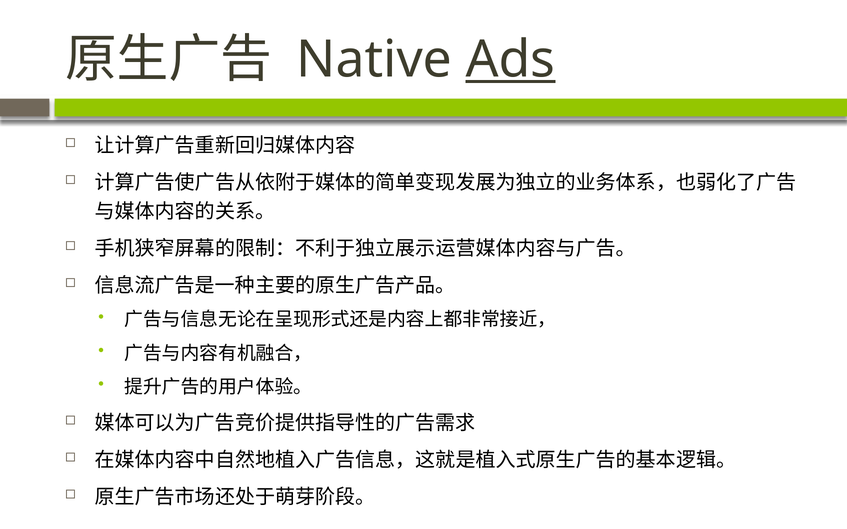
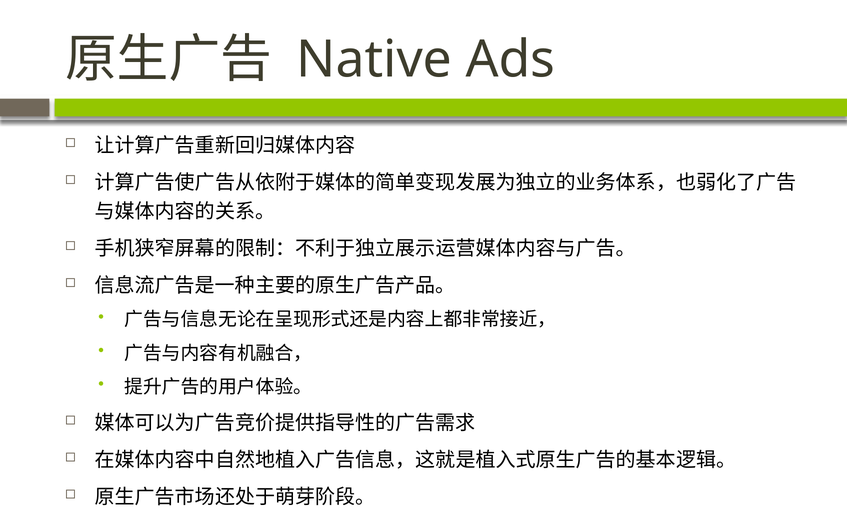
Ads underline: present -> none
